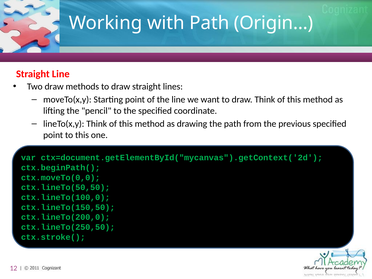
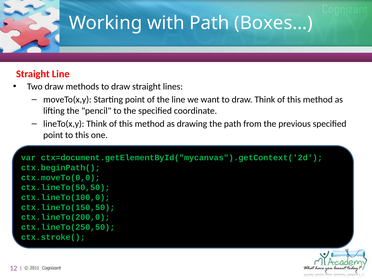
Origin…: Origin… -> Boxes…
